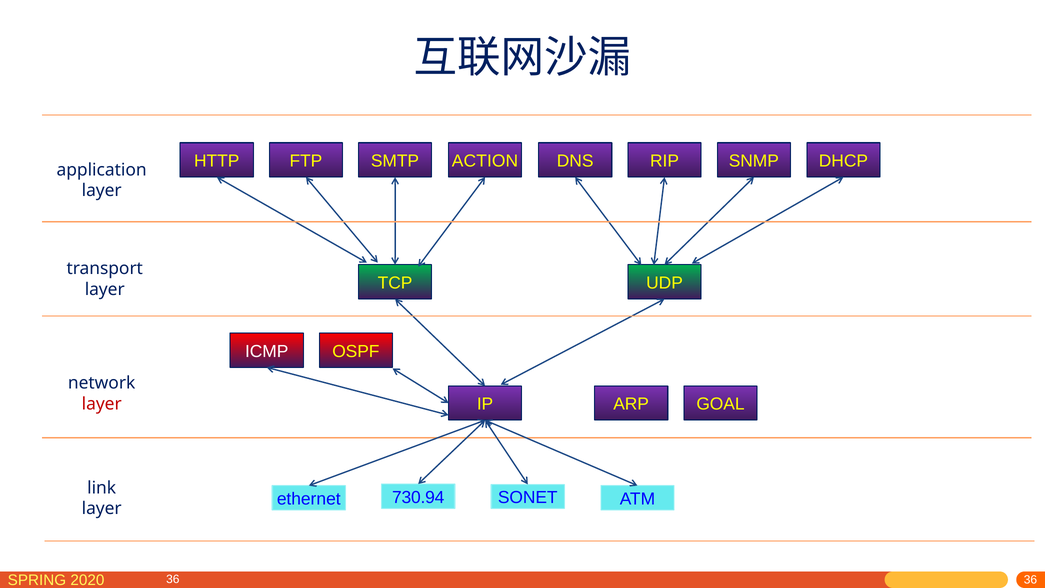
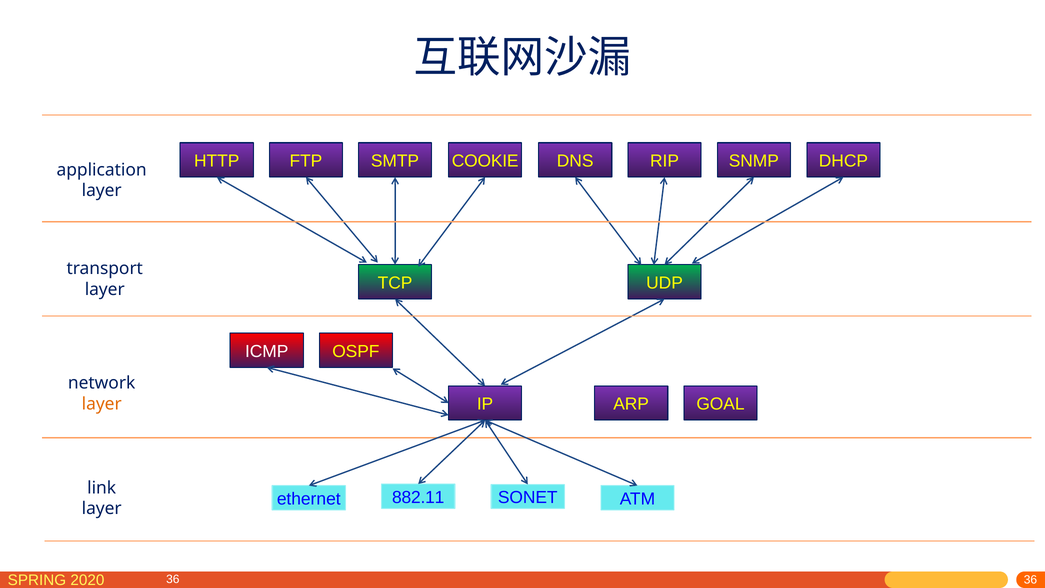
ACTION: ACTION -> COOKIE
layer at (102, 404) colour: red -> orange
730.94: 730.94 -> 882.11
